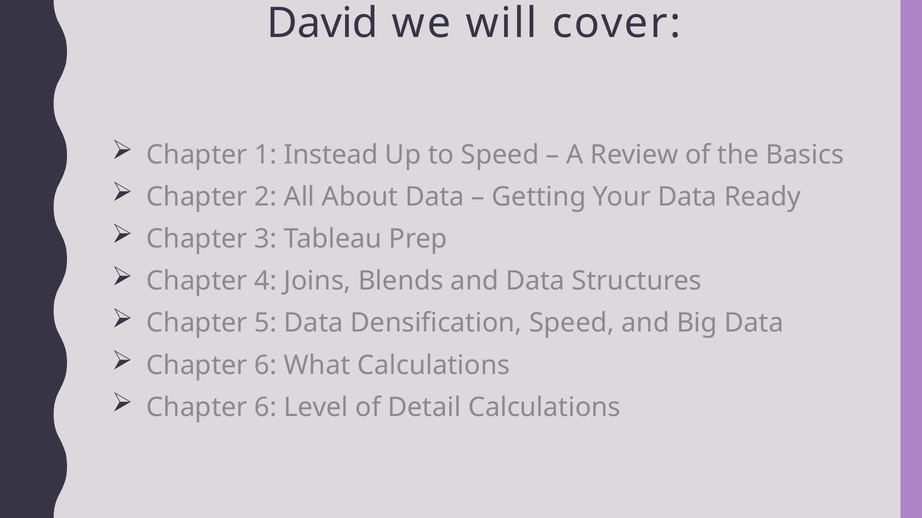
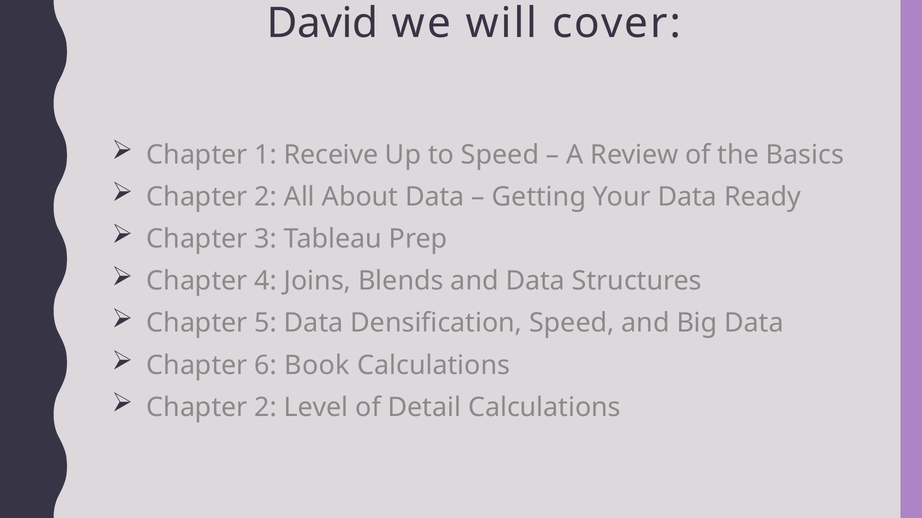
Instead: Instead -> Receive
What: What -> Book
6 at (266, 408): 6 -> 2
